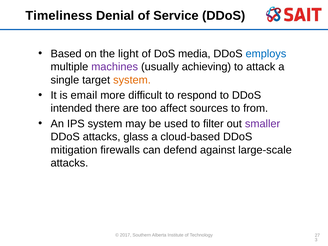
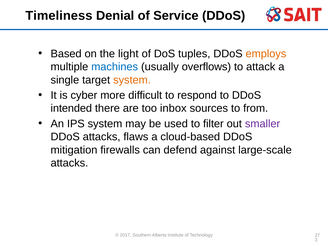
media: media -> tuples
employs colour: blue -> orange
machines colour: purple -> blue
achieving: achieving -> overflows
email: email -> cyber
affect: affect -> inbox
glass: glass -> flaws
